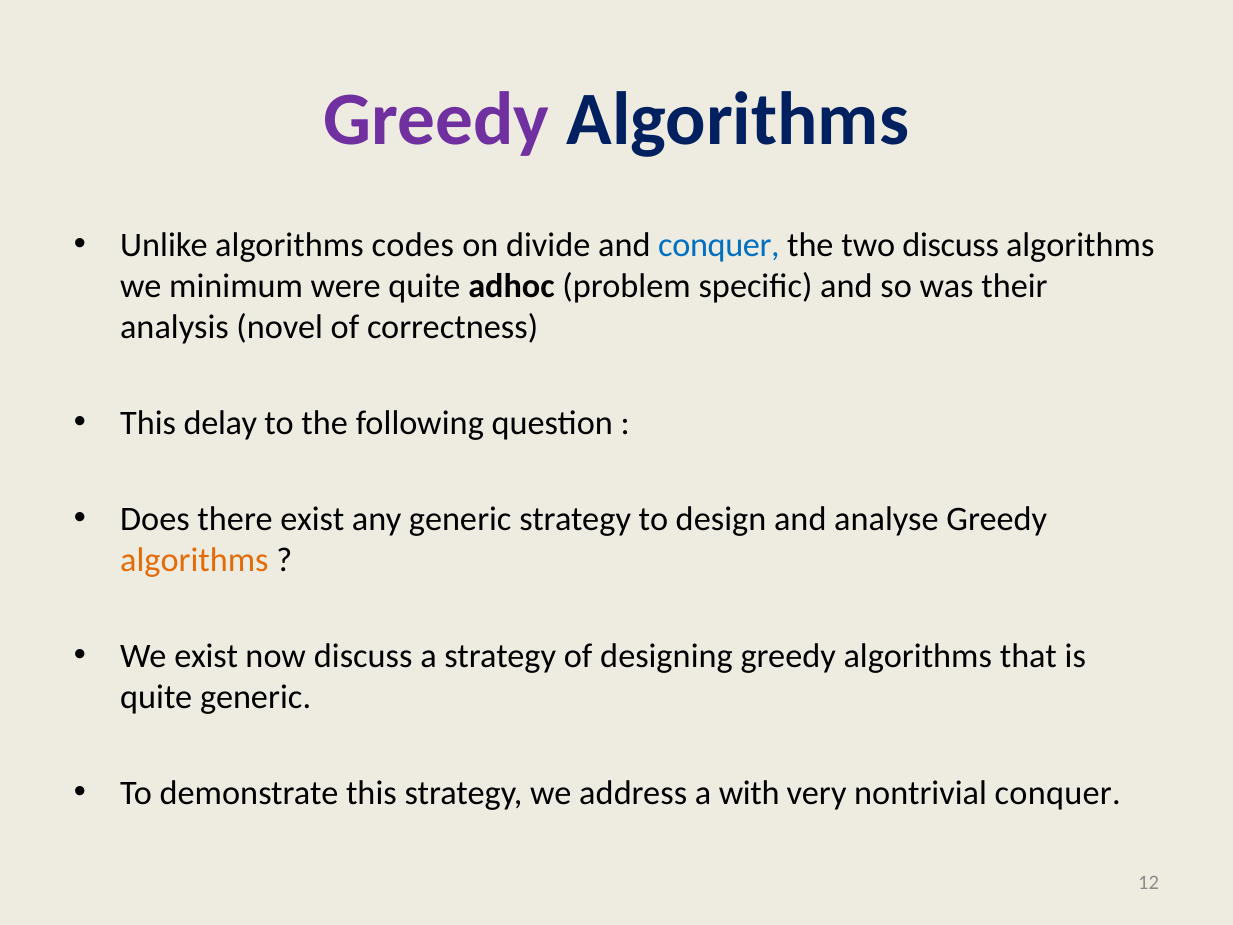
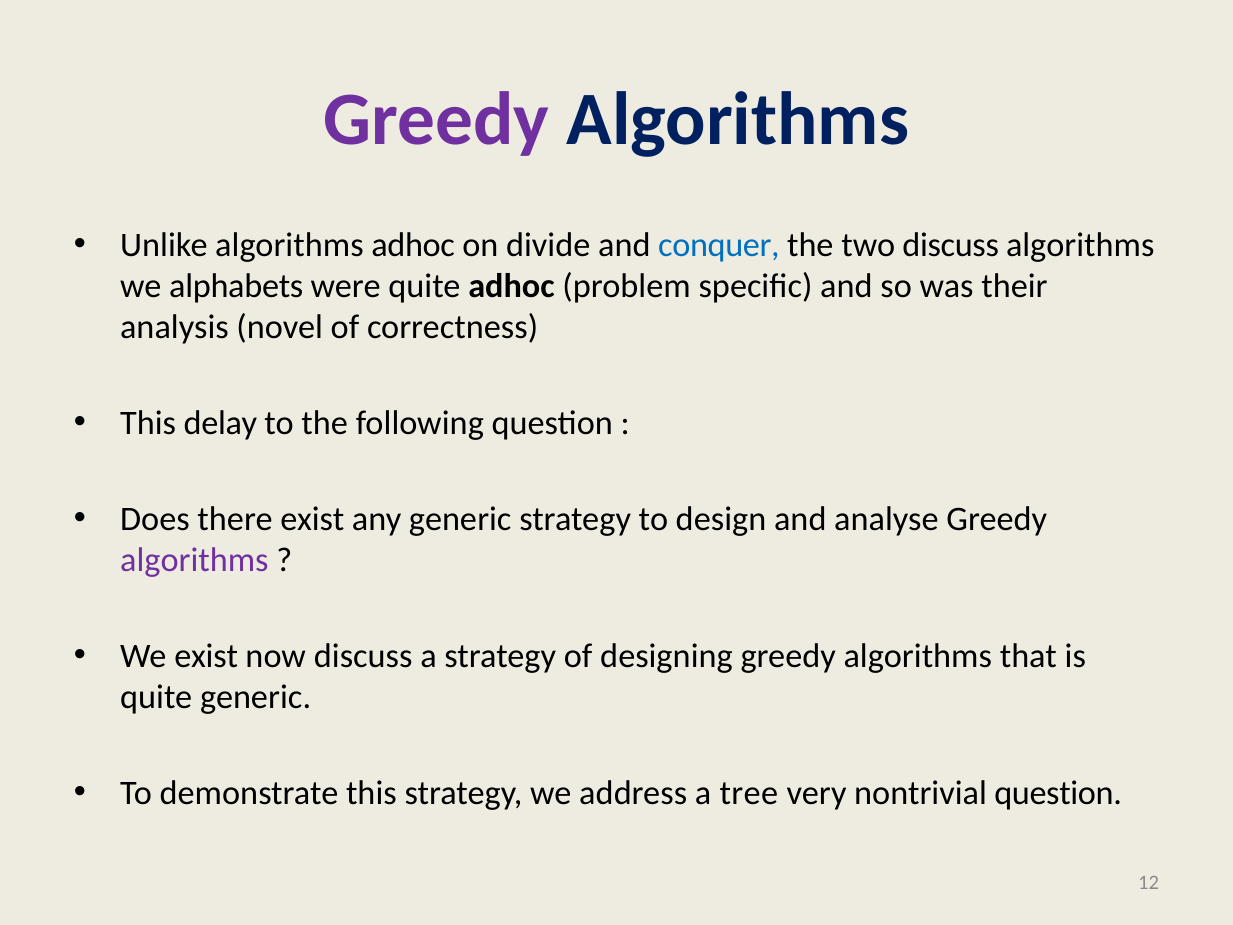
algorithms codes: codes -> adhoc
minimum: minimum -> alphabets
algorithms at (194, 560) colour: orange -> purple
with: with -> tree
nontrivial conquer: conquer -> question
